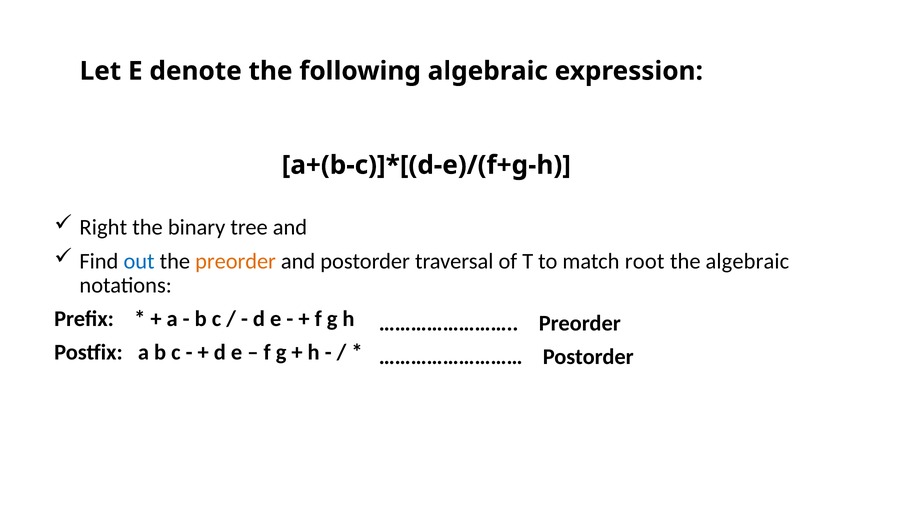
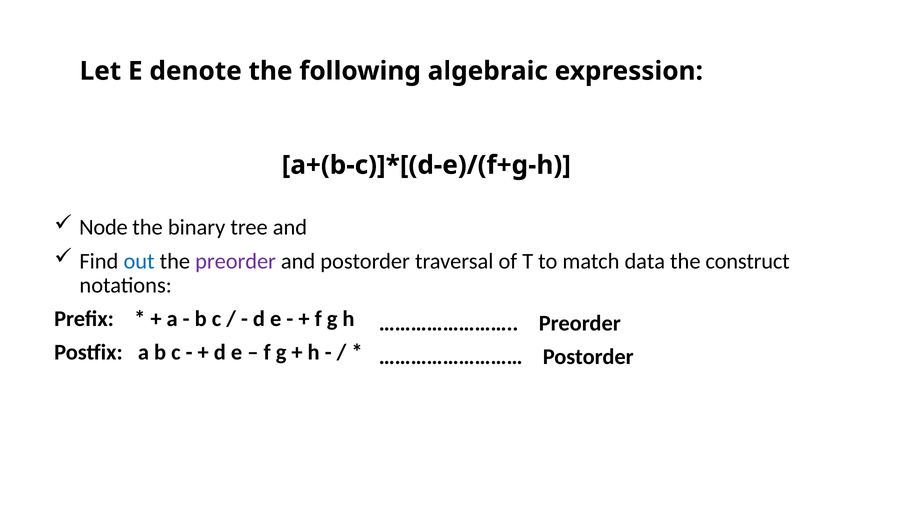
Right: Right -> Node
preorder at (236, 261) colour: orange -> purple
root: root -> data
the algebraic: algebraic -> construct
